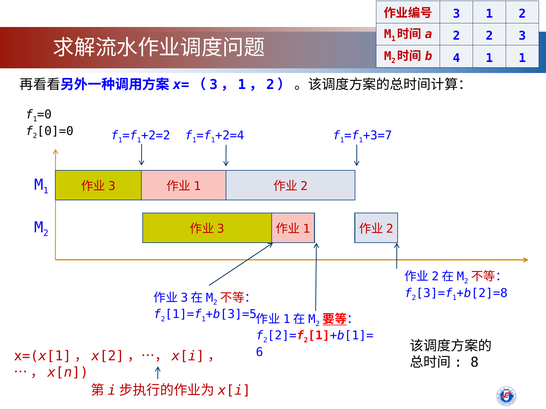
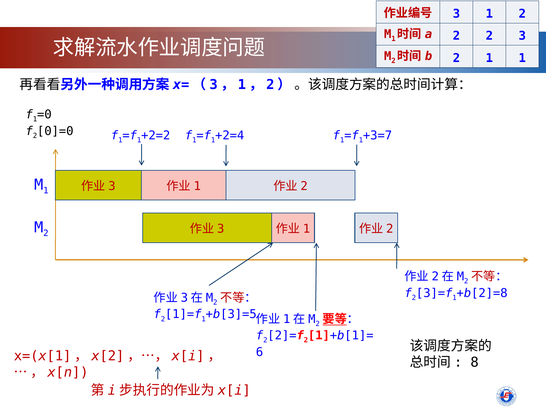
4 at (456, 58): 4 -> 2
